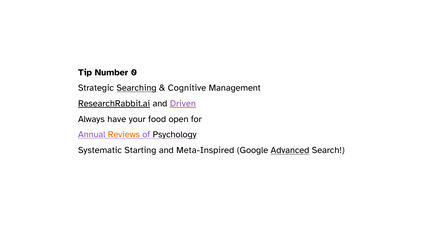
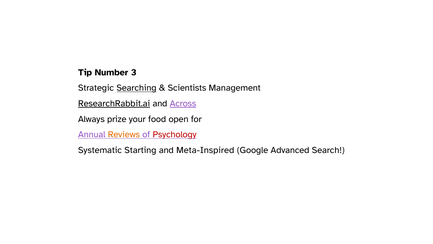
0: 0 -> 3
Cognitive: Cognitive -> Scientists
Driven: Driven -> Across
have: have -> prize
Psychology colour: black -> red
Advanced underline: present -> none
